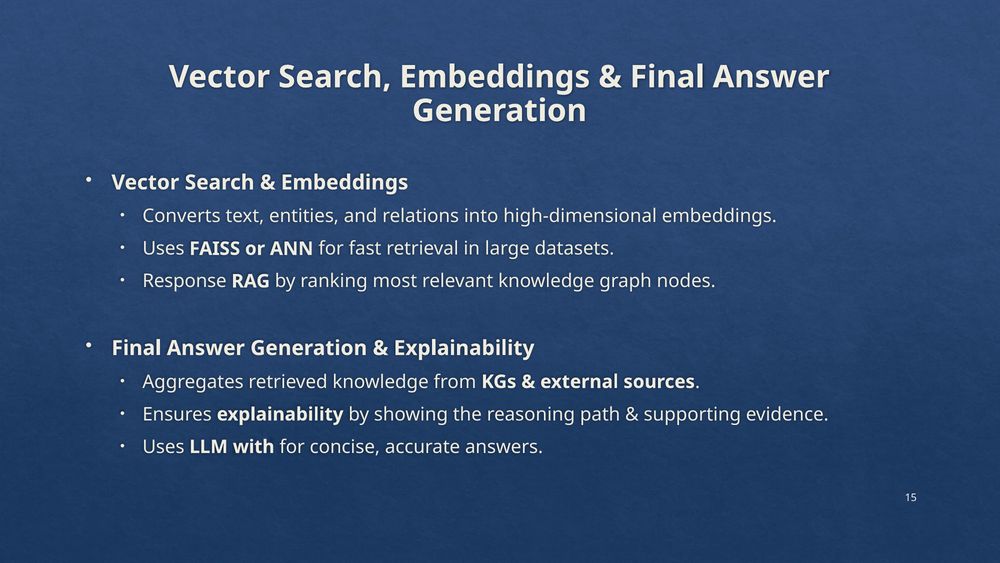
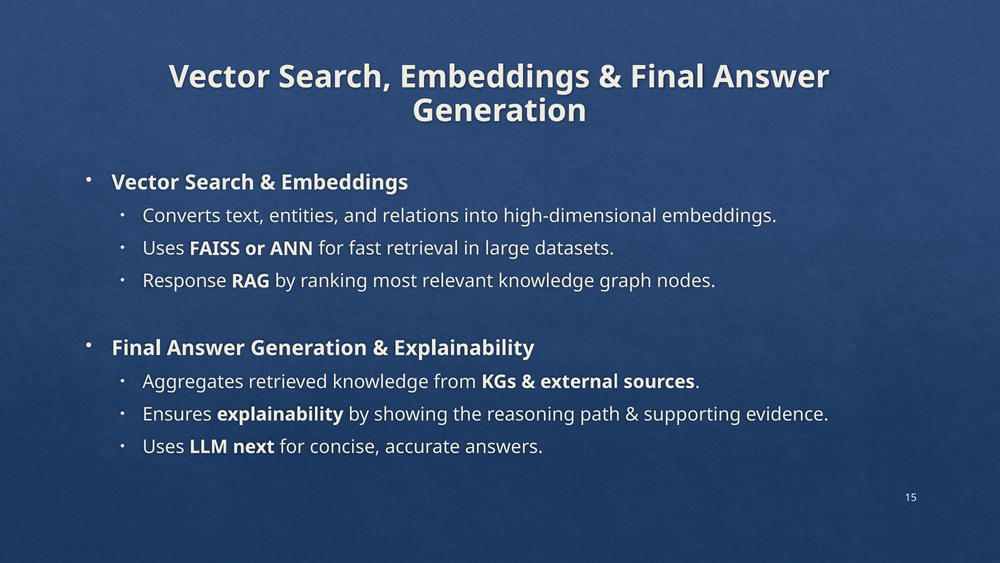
with: with -> next
